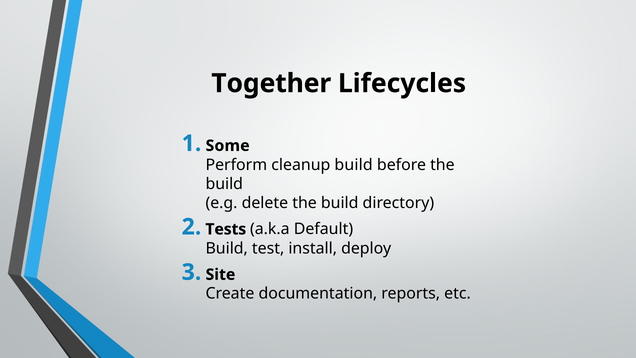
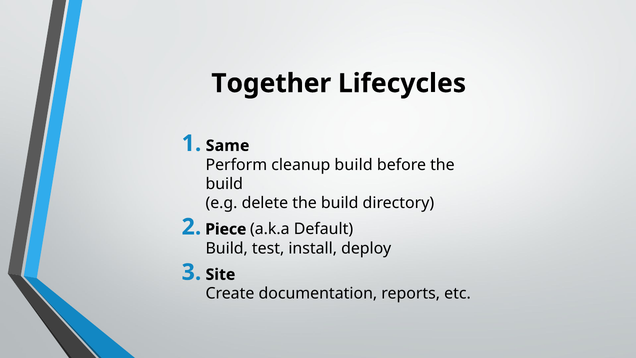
Some: Some -> Same
Tests: Tests -> Piece
